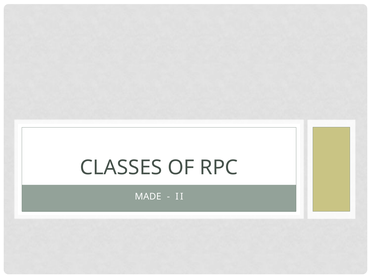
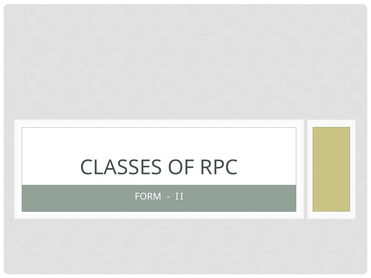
MADE: MADE -> FORM
